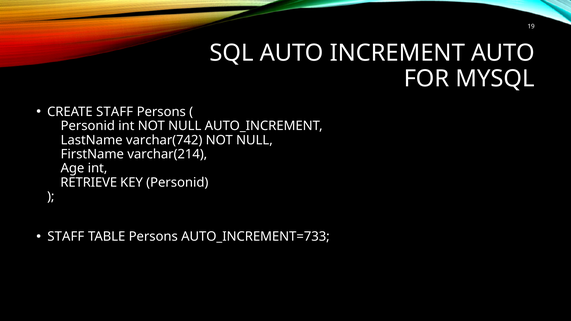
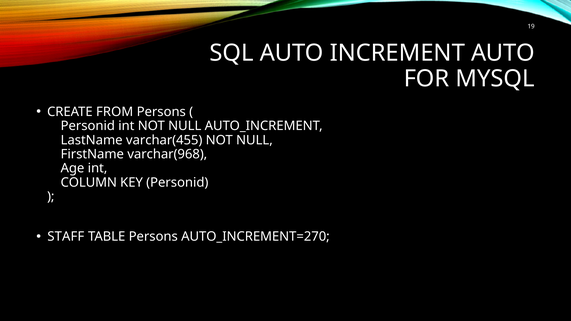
CREATE STAFF: STAFF -> FROM
varchar(742: varchar(742 -> varchar(455
varchar(214: varchar(214 -> varchar(968
RETRIEVE: RETRIEVE -> COLUMN
AUTO_INCREMENT=733: AUTO_INCREMENT=733 -> AUTO_INCREMENT=270
